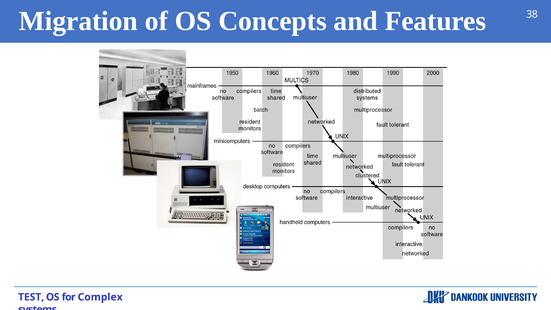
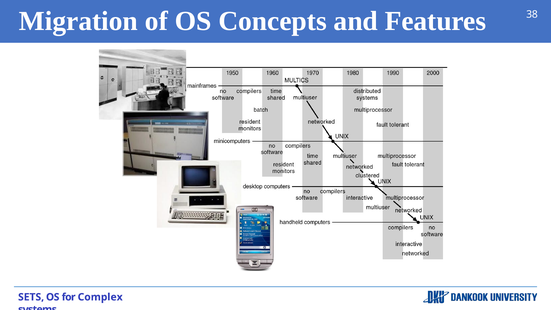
TEST: TEST -> SETS
